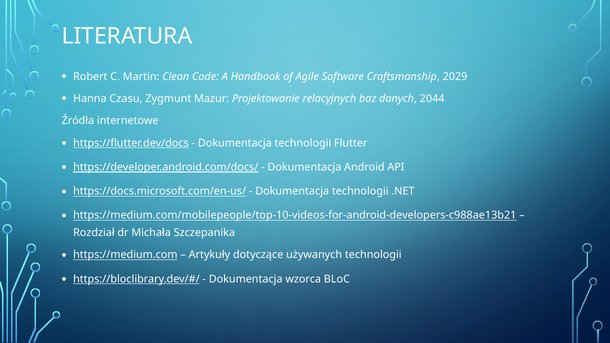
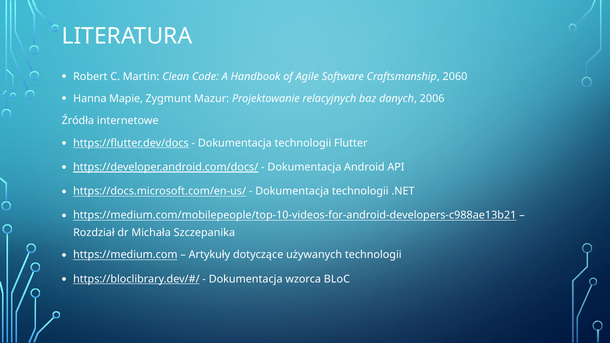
2029: 2029 -> 2060
Czasu: Czasu -> Mapie
2044: 2044 -> 2006
